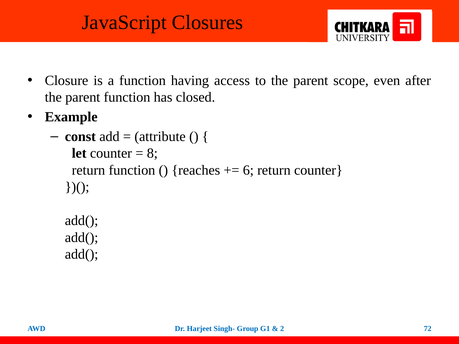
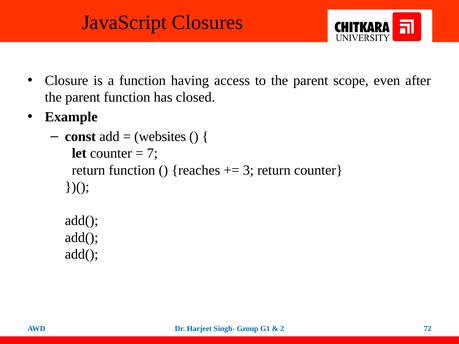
attribute: attribute -> websites
8: 8 -> 7
6: 6 -> 3
